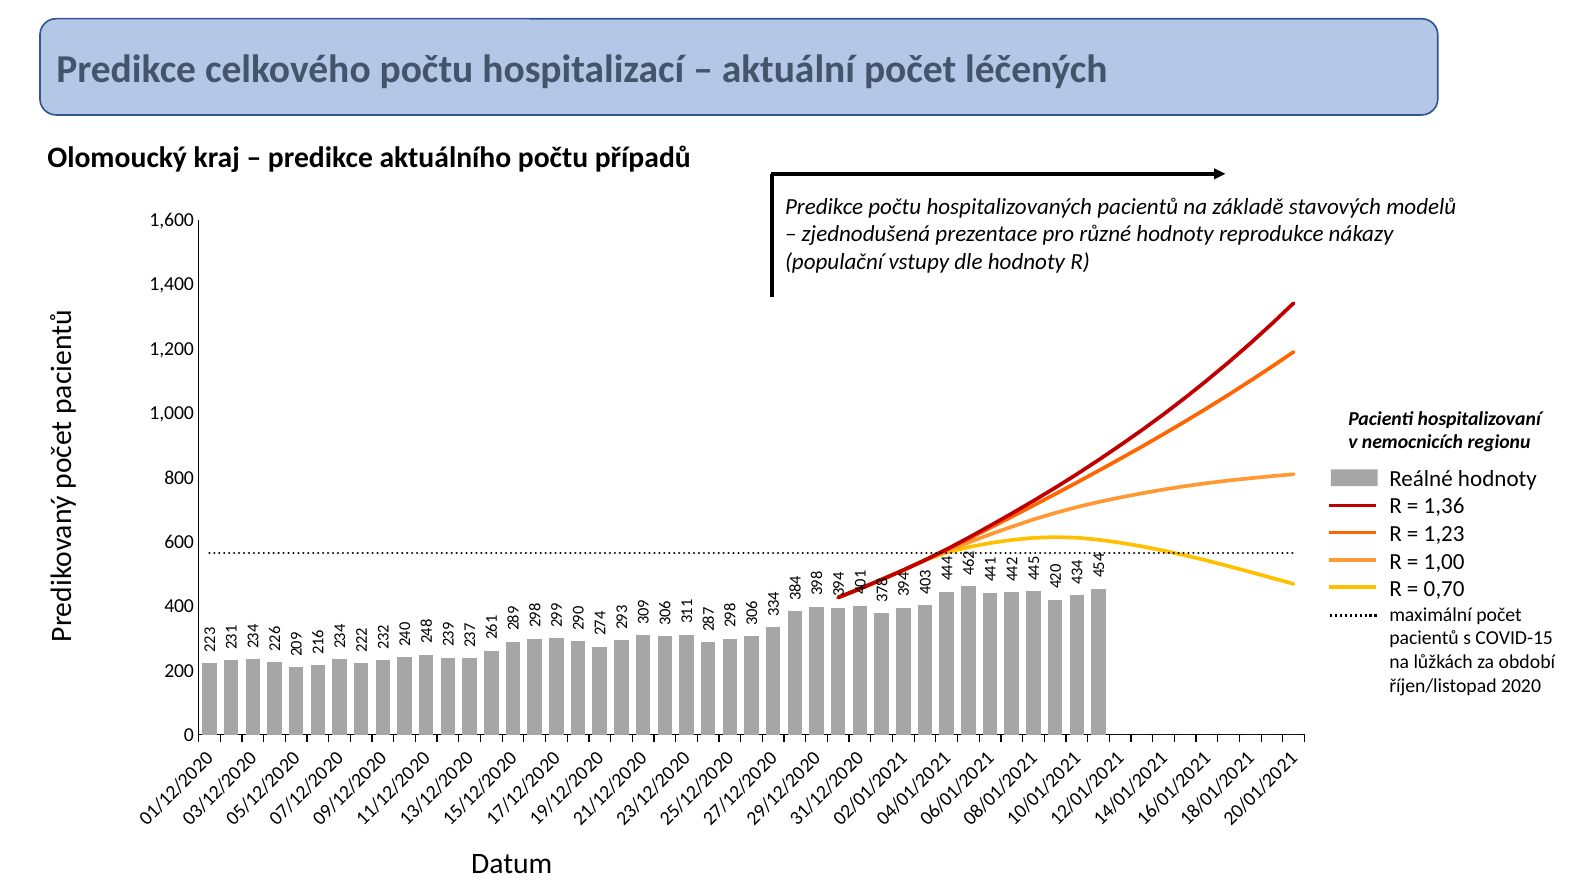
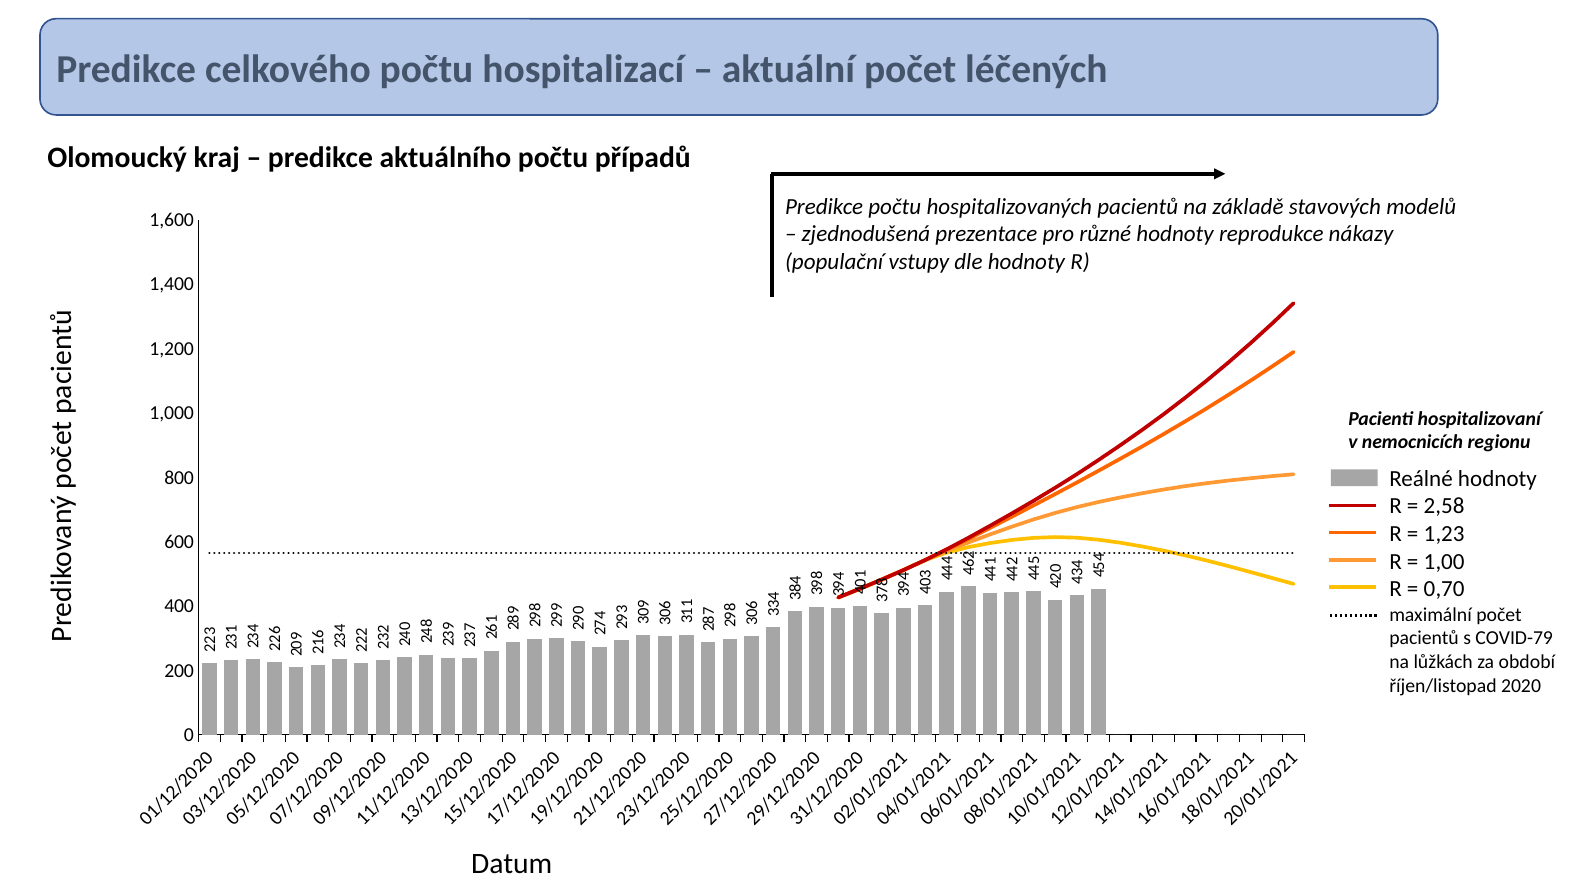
1,36: 1,36 -> 2,58
COVID-15: COVID-15 -> COVID-79
